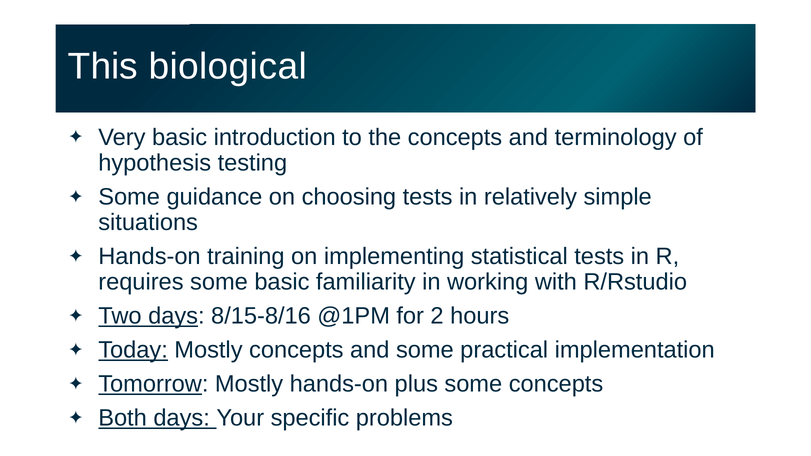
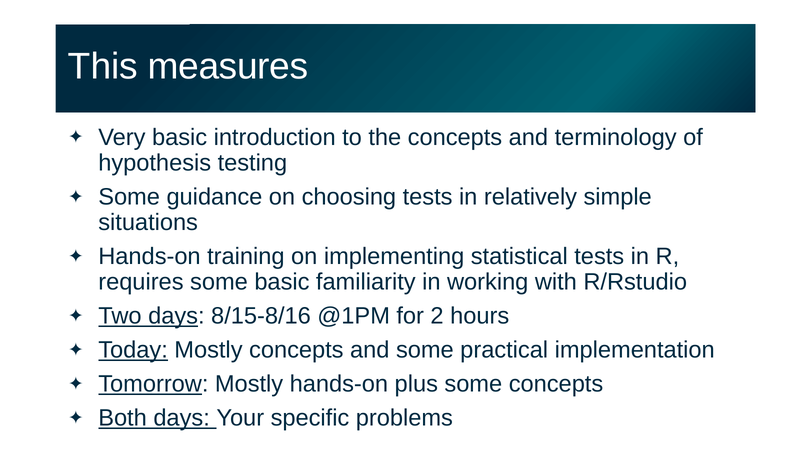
biological: biological -> measures
